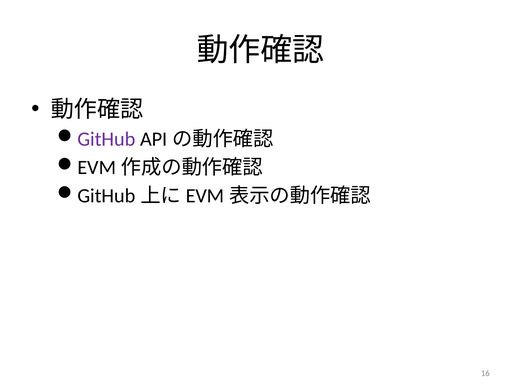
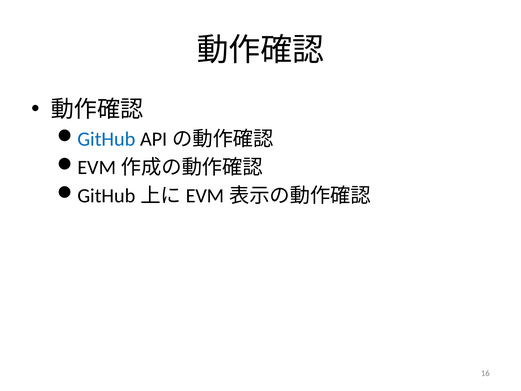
GitHub colour: purple -> blue
